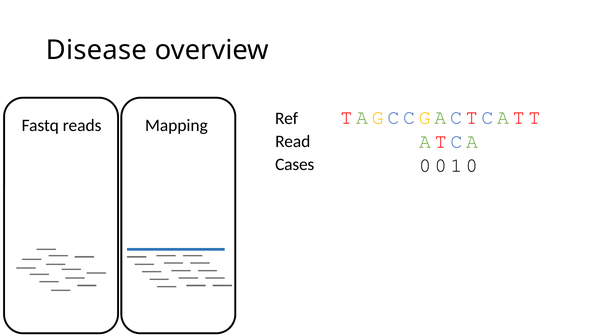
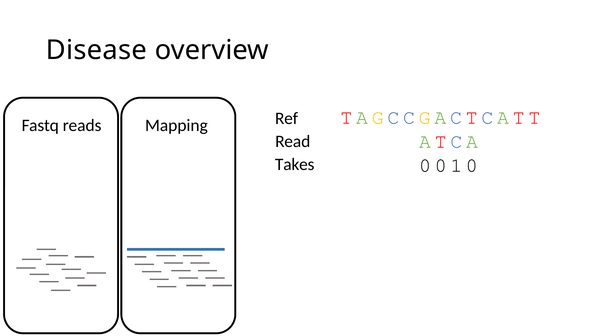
Cases: Cases -> Takes
